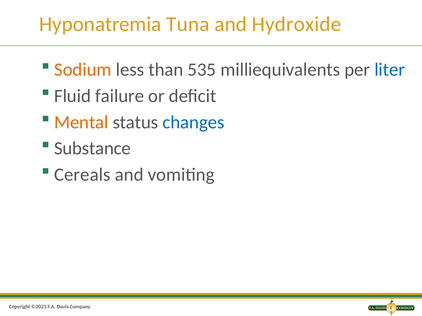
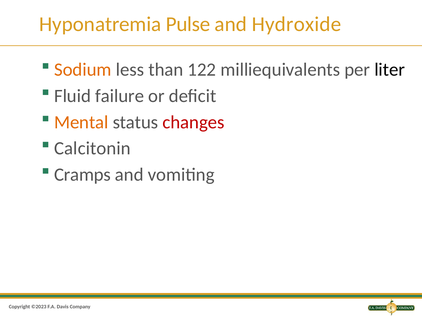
Tuna: Tuna -> Pulse
535: 535 -> 122
liter colour: blue -> black
changes colour: blue -> red
Substance: Substance -> Calcitonin
Cereals: Cereals -> Cramps
